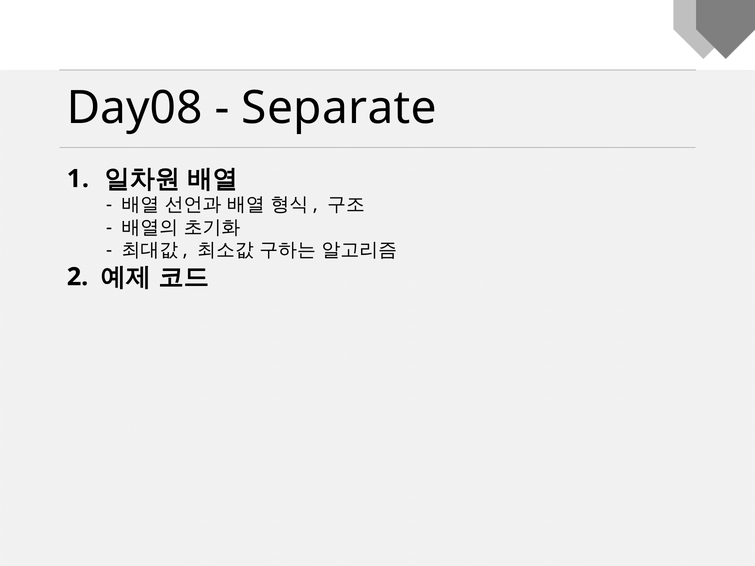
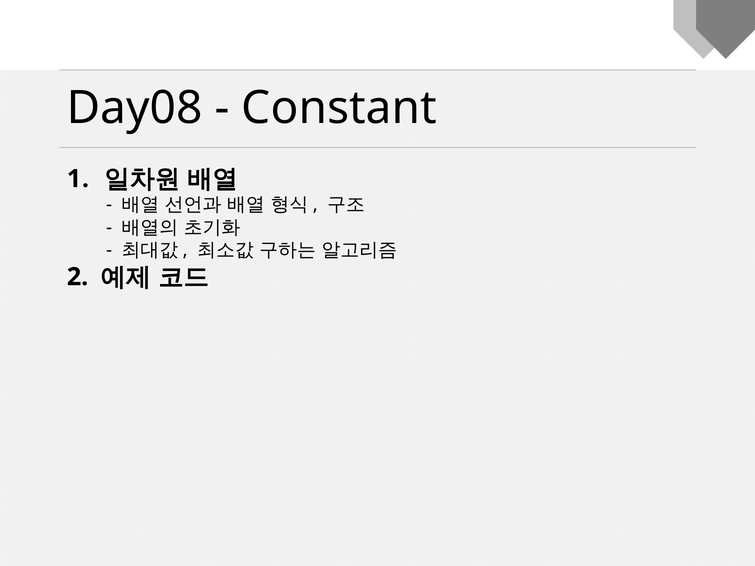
Separate: Separate -> Constant
